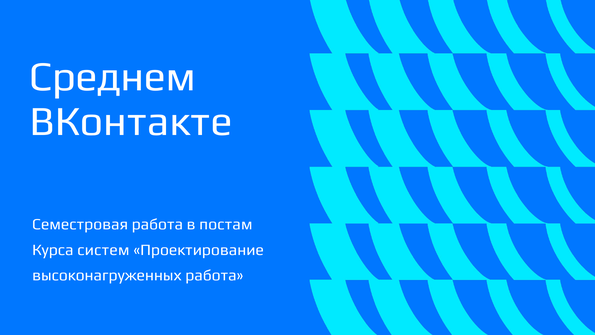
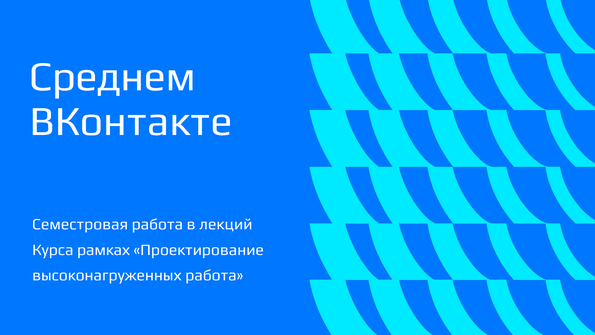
постам: постам -> лекций
систем: систем -> рамках
